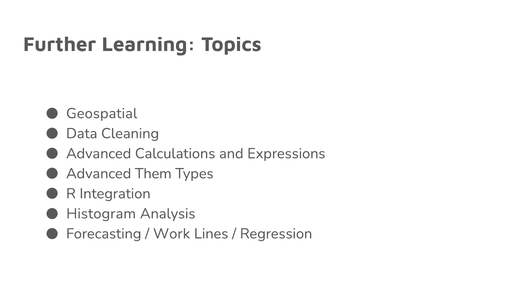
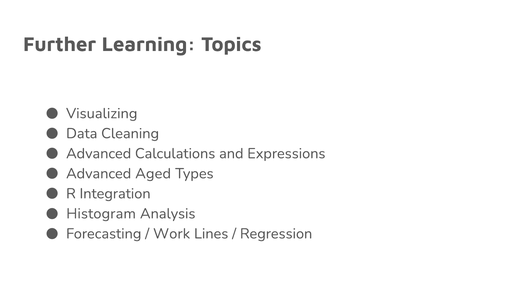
Geospatial: Geospatial -> Visualizing
Them: Them -> Aged
